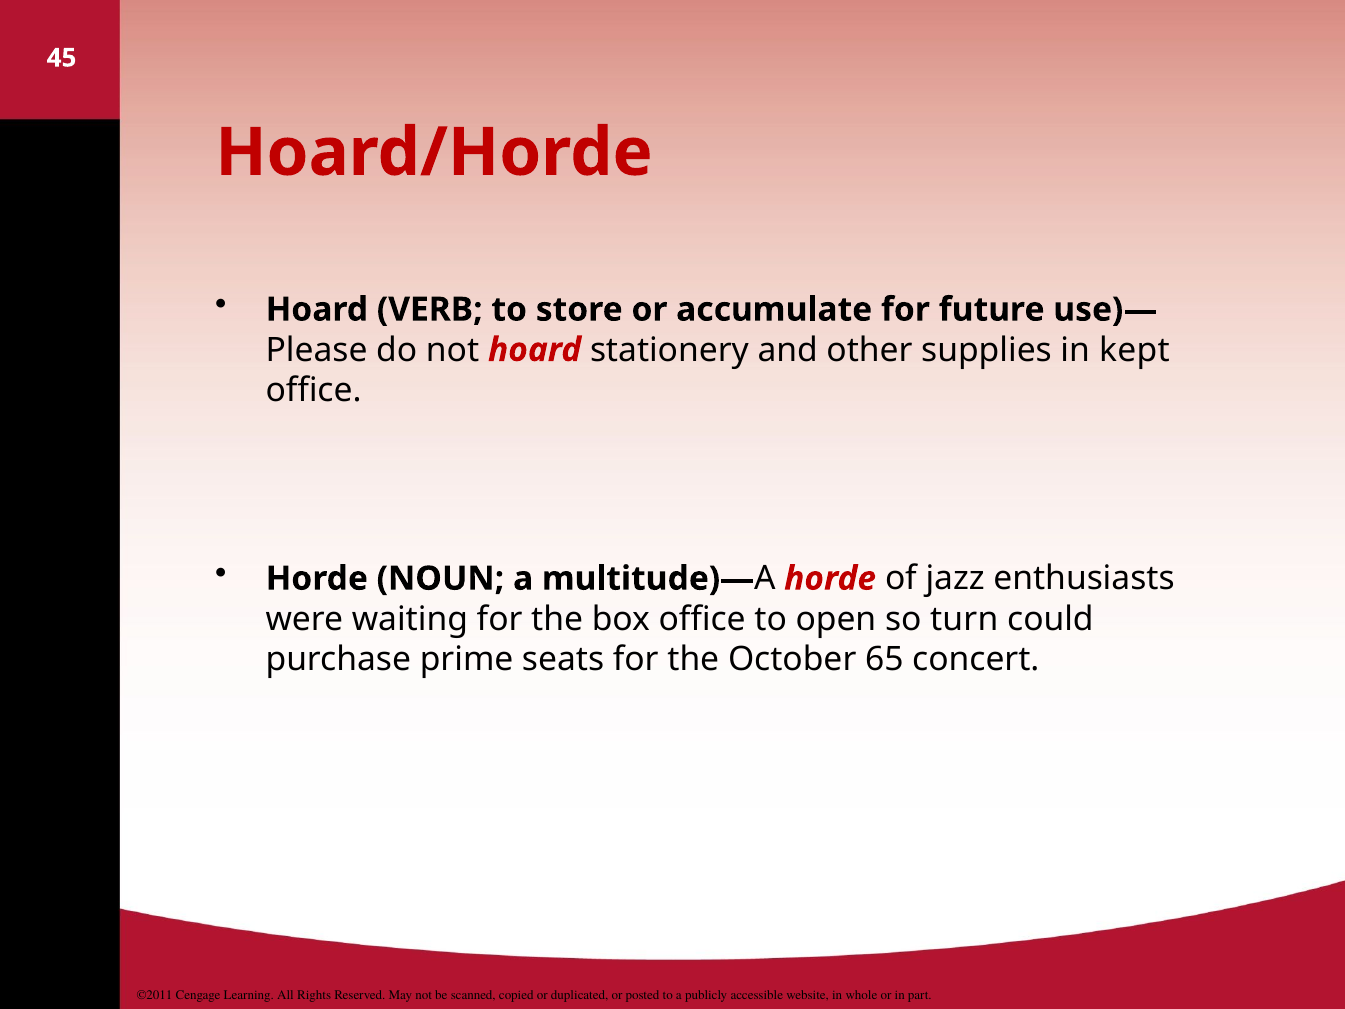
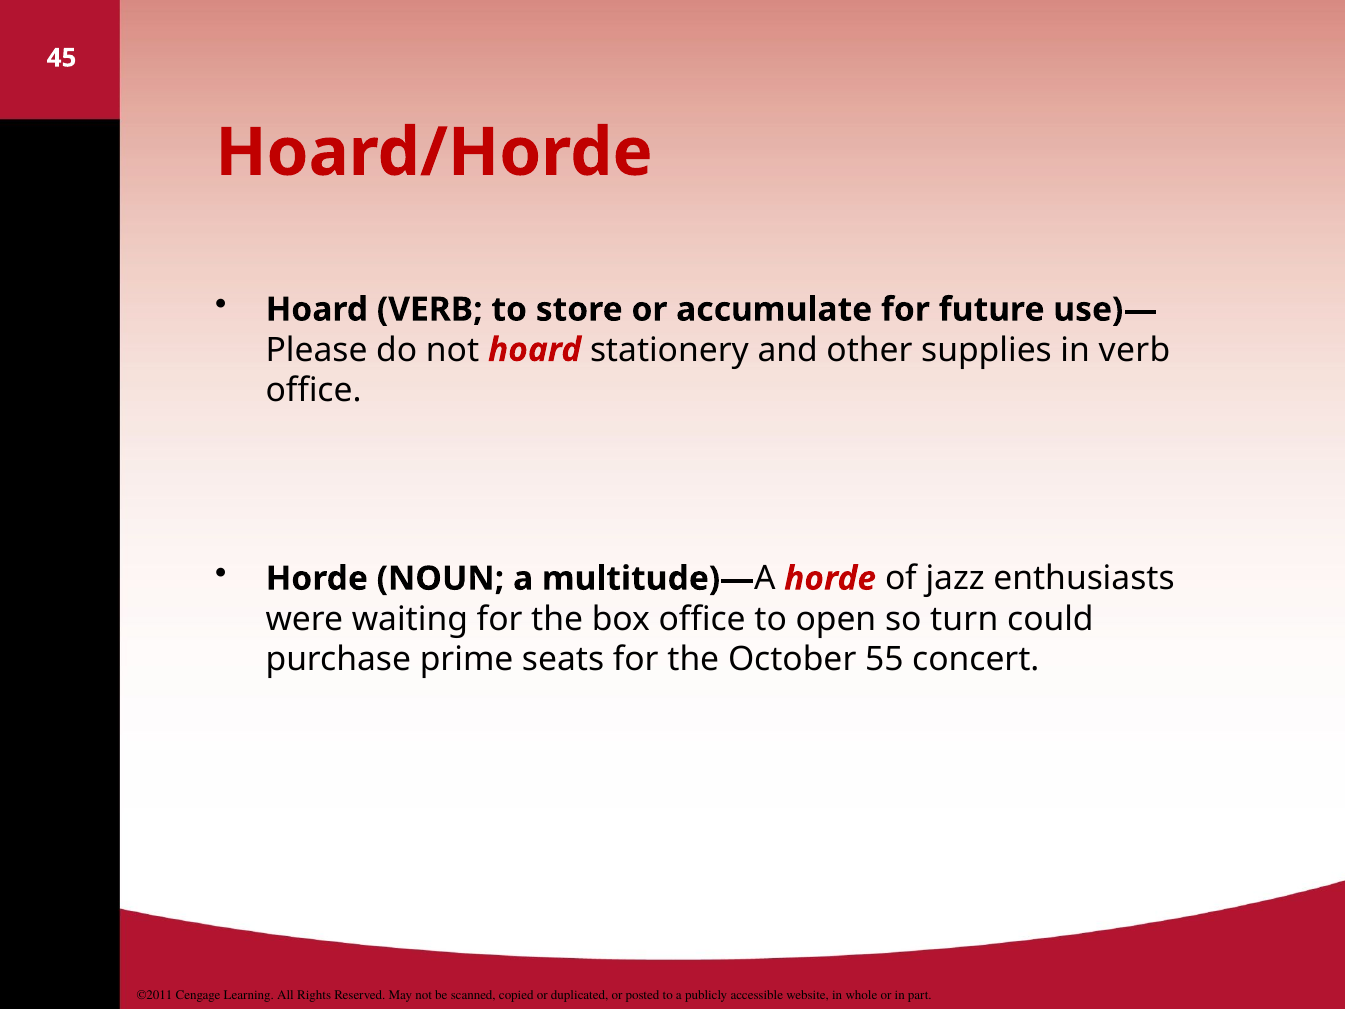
in kept: kept -> verb
65: 65 -> 55
